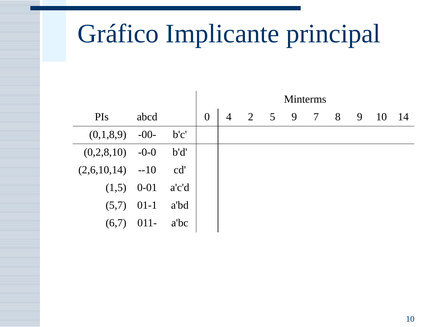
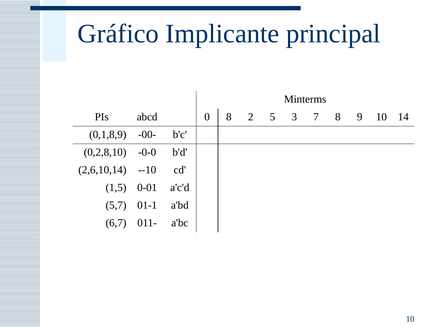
0 4: 4 -> 8
5 9: 9 -> 3
